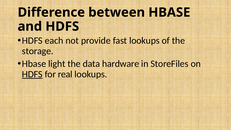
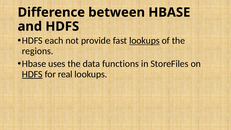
lookups at (144, 41) underline: none -> present
storage: storage -> regions
light: light -> uses
hardware: hardware -> functions
